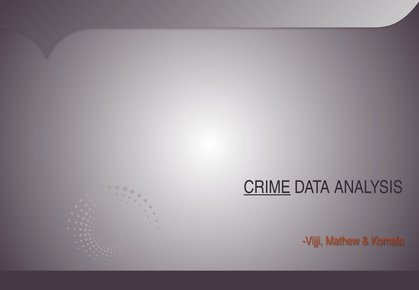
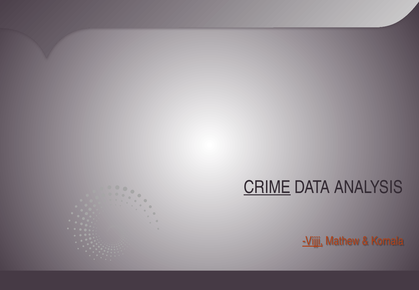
Vijji underline: none -> present
